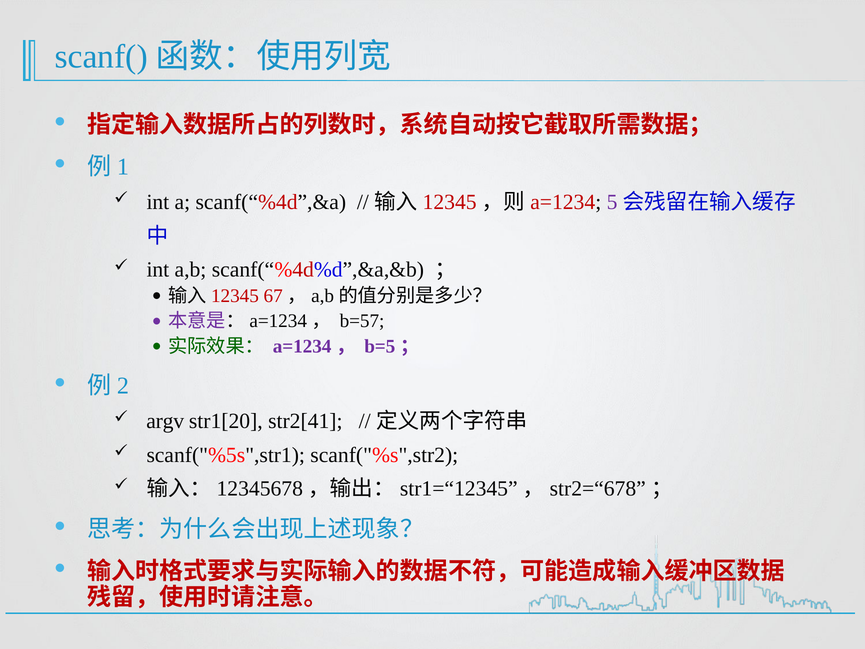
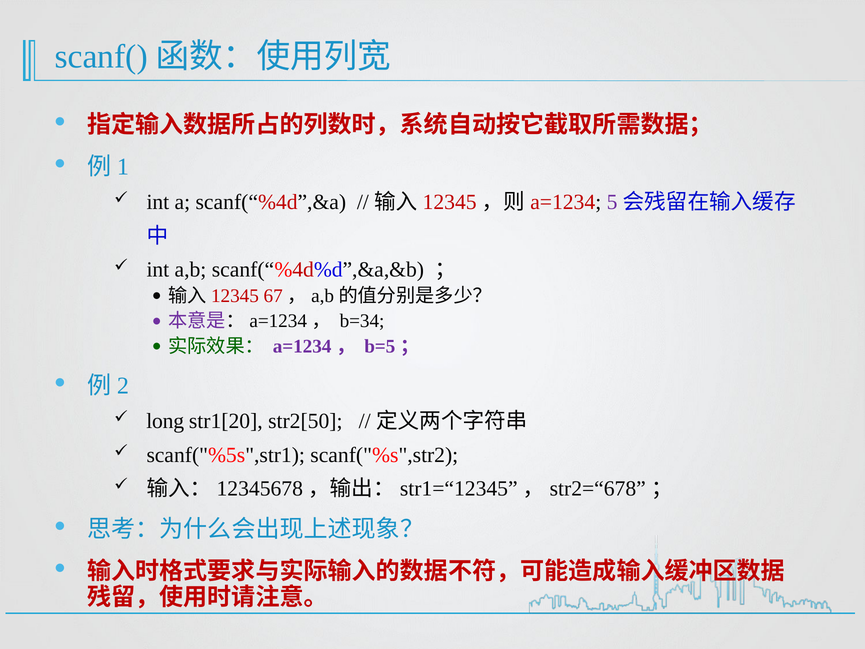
b=57: b=57 -> b=34
argv: argv -> long
str2[41: str2[41 -> str2[50
